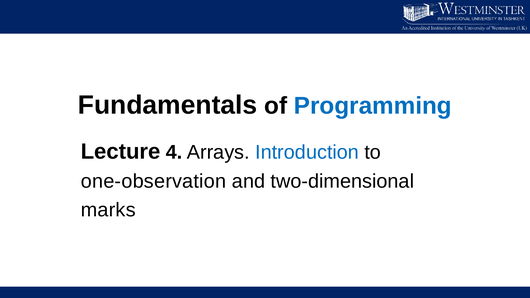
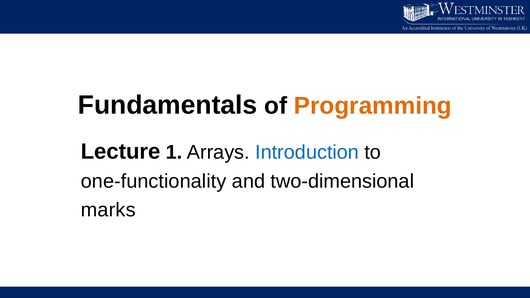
Programming colour: blue -> orange
4: 4 -> 1
one-observation: one-observation -> one-functionality
